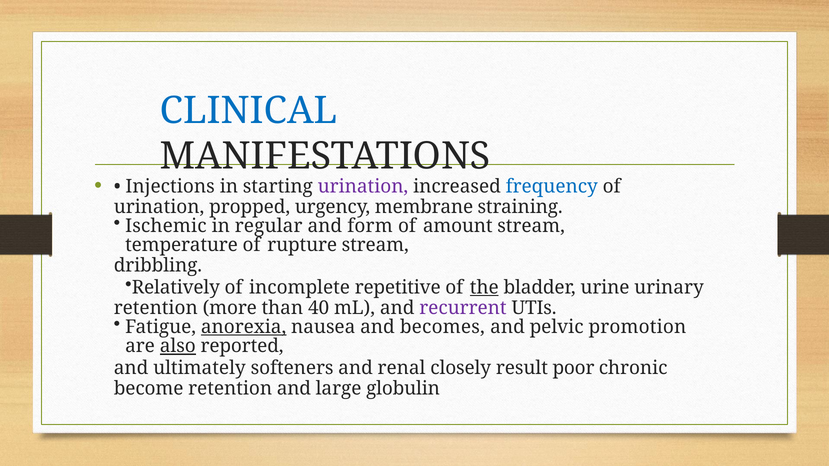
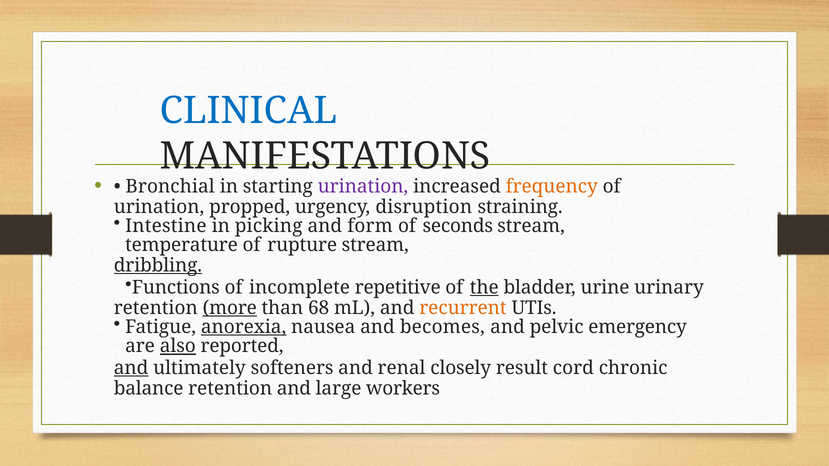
Injections: Injections -> Bronchial
frequency colour: blue -> orange
membrane: membrane -> disruption
Ischemic: Ischemic -> Intestine
regular: regular -> picking
amount: amount -> seconds
dribbling underline: none -> present
Relatively: Relatively -> Functions
more underline: none -> present
40: 40 -> 68
recurrent colour: purple -> orange
promotion: promotion -> emergency
and at (131, 368) underline: none -> present
poor: poor -> cord
become: become -> balance
globulin: globulin -> workers
